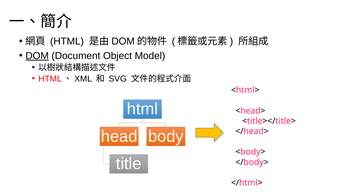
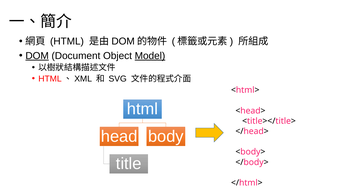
Model underline: none -> present
